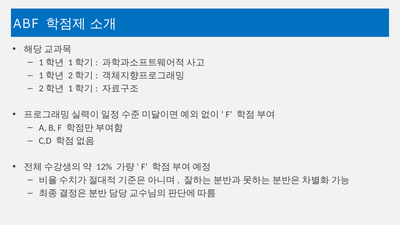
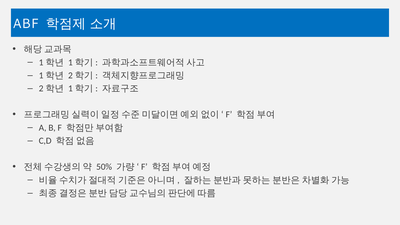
12%: 12% -> 50%
